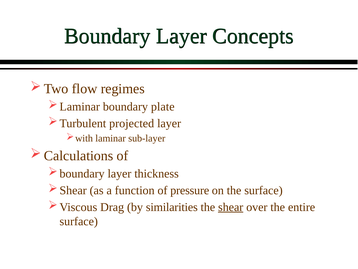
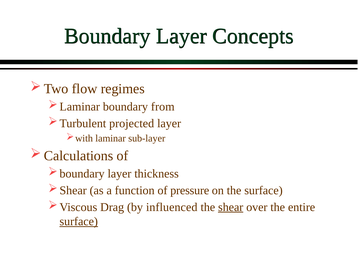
plate: plate -> from
similarities: similarities -> influenced
surface at (79, 221) underline: none -> present
